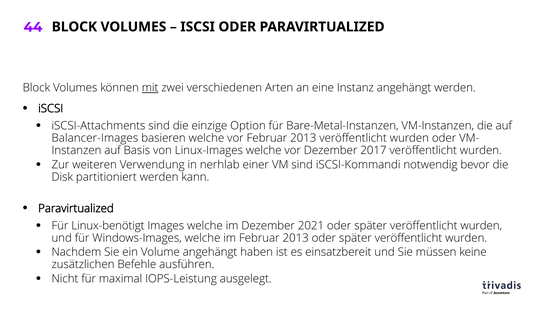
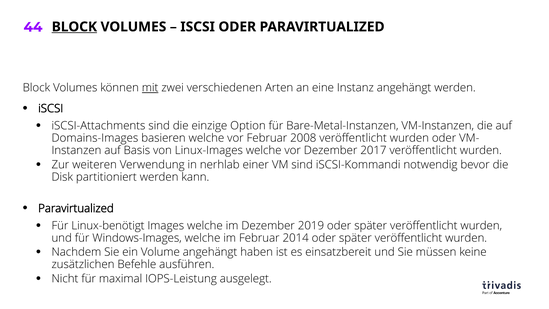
BLOCK at (74, 27) underline: none -> present
Balancer-Images: Balancer-Images -> Domains-Images
vor Februar 2013: 2013 -> 2008
2021: 2021 -> 2019
im Februar 2013: 2013 -> 2014
